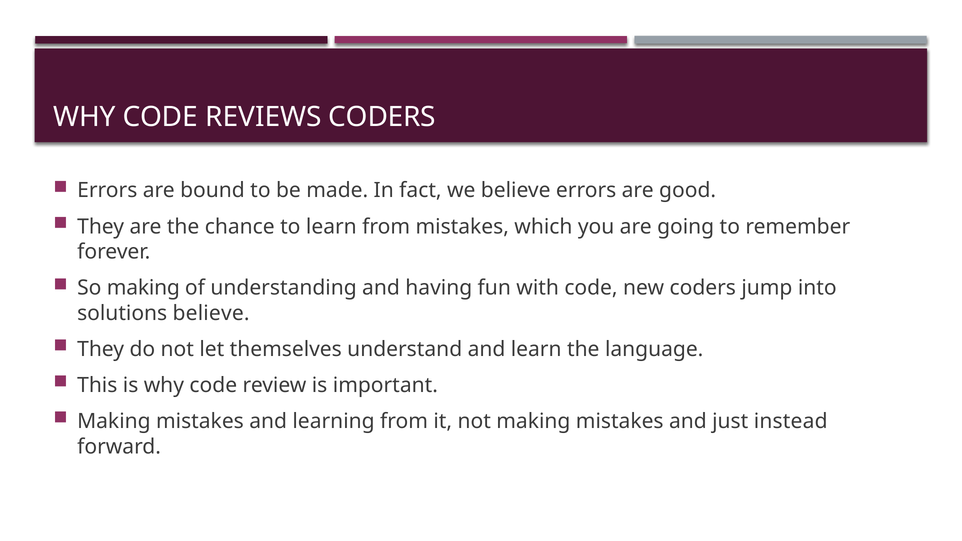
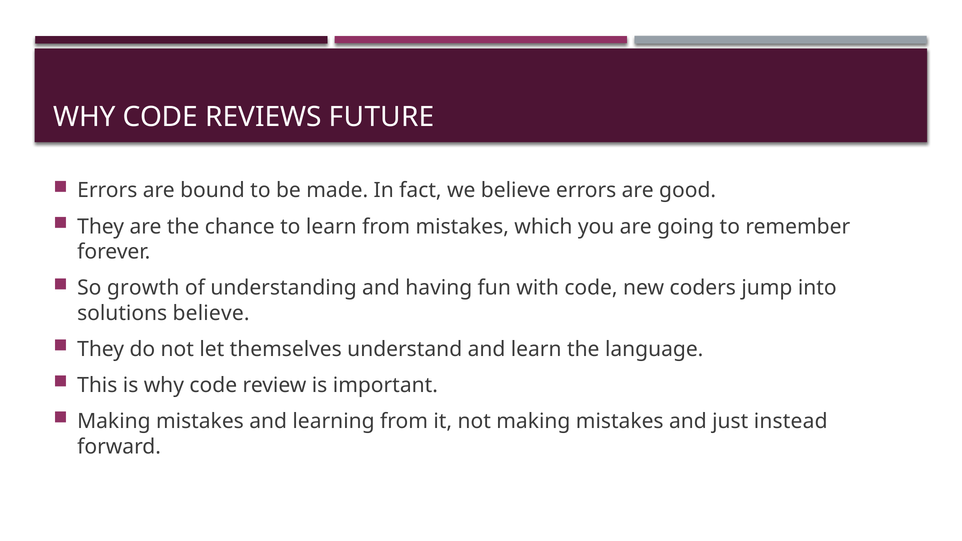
REVIEWS CODERS: CODERS -> FUTURE
So making: making -> growth
